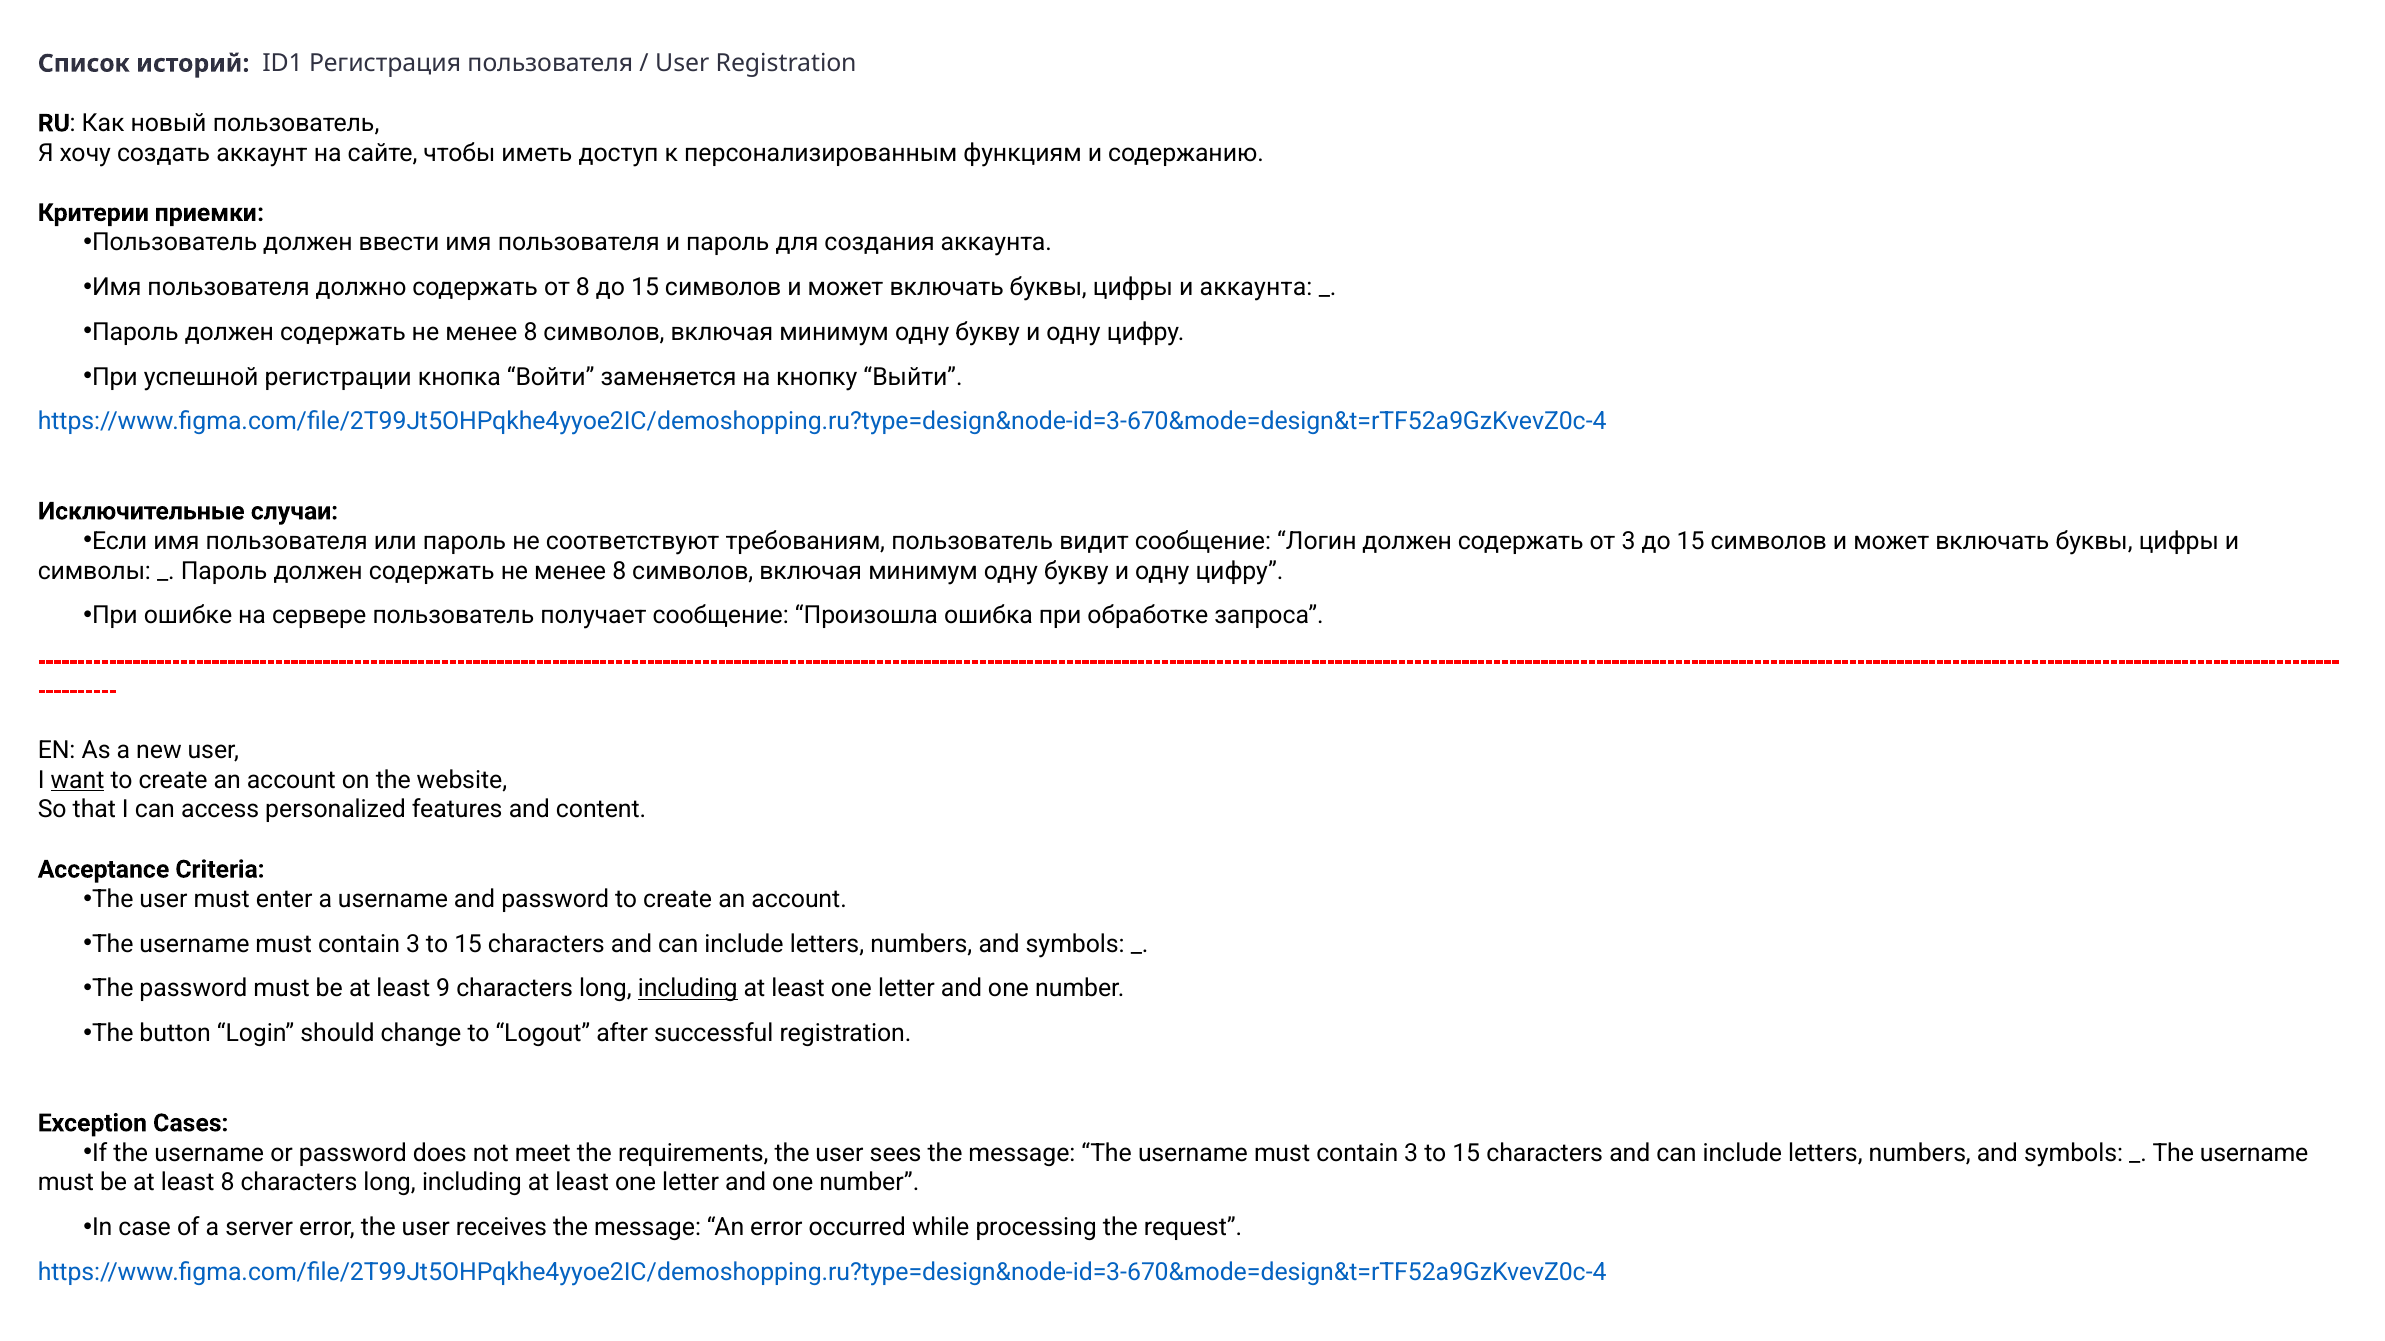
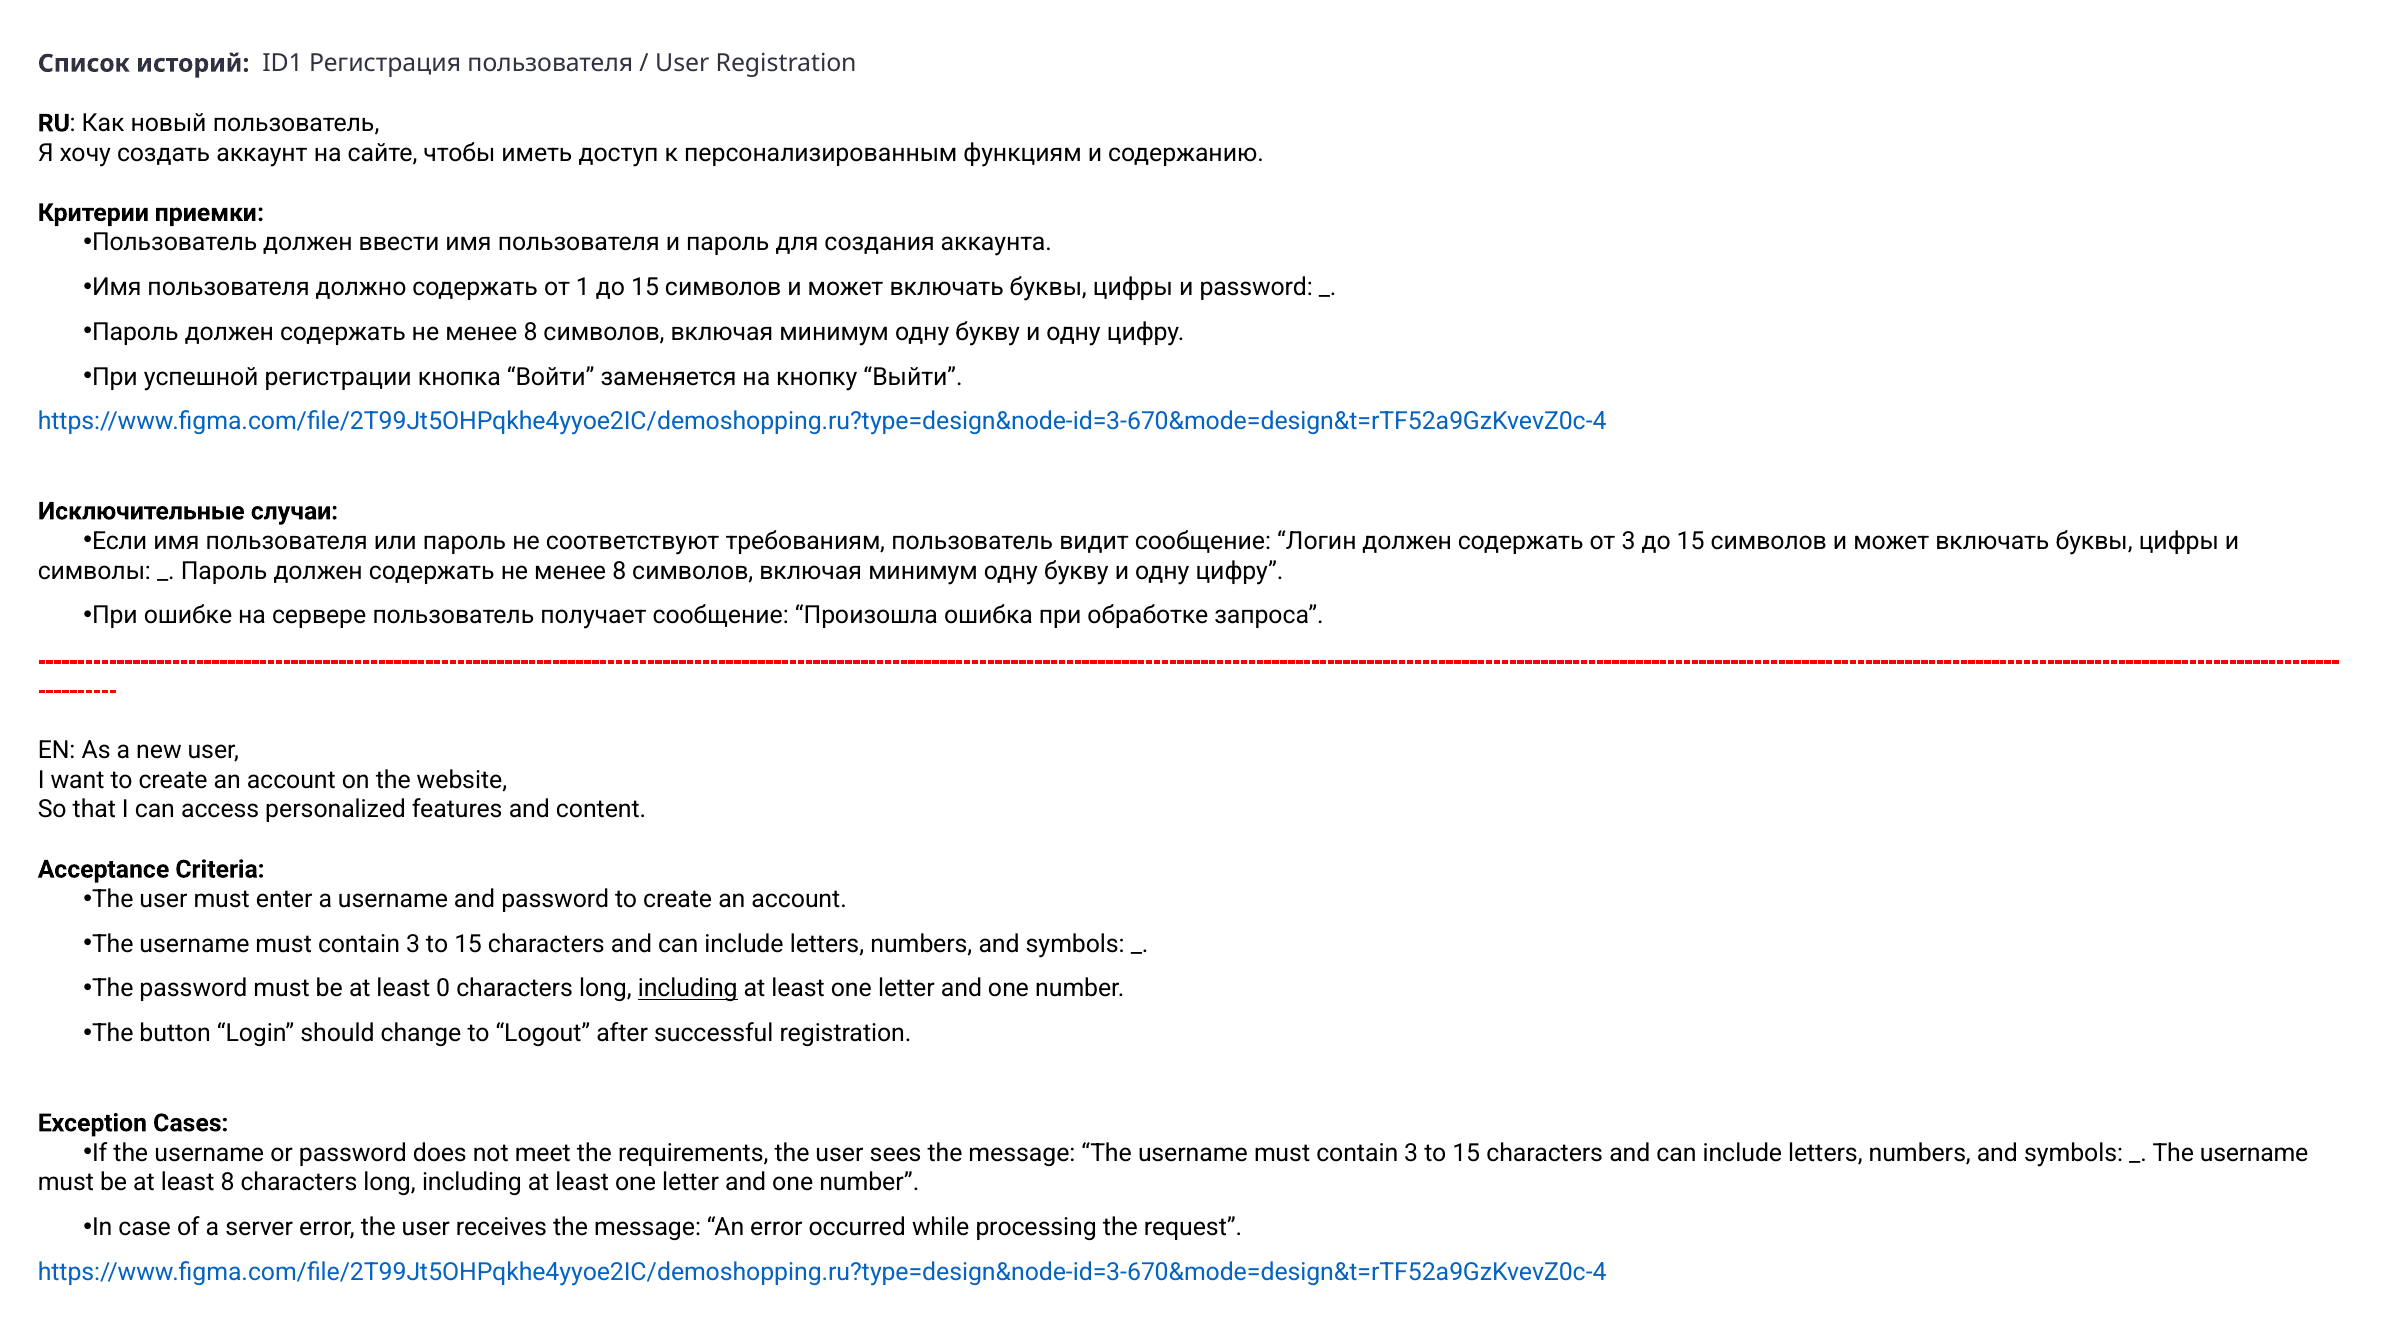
от 8: 8 -> 1
и аккаунта: аккаунта -> password
want underline: present -> none
9: 9 -> 0
